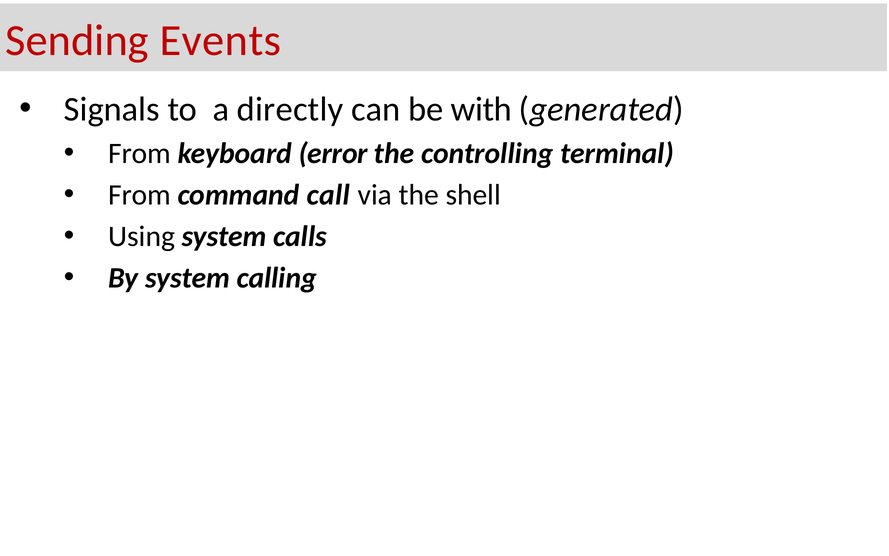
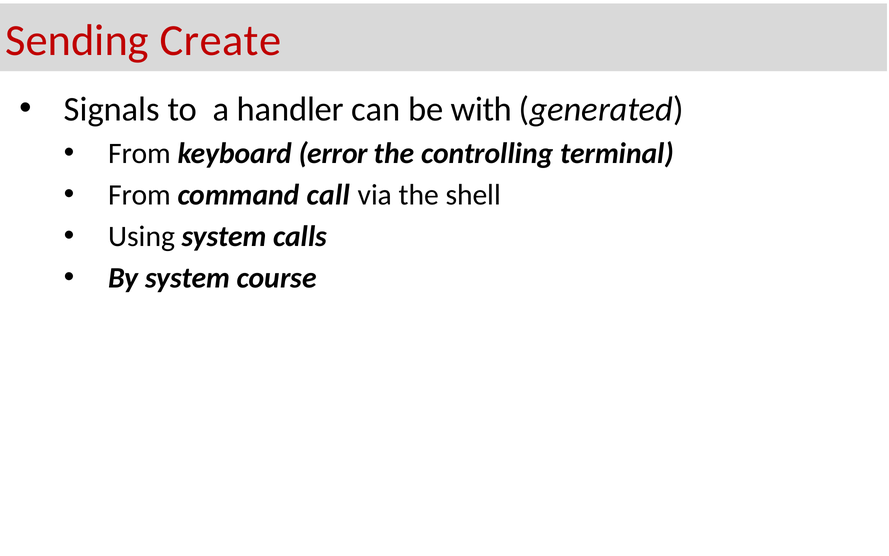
Events: Events -> Create
directly: directly -> handler
calling: calling -> course
